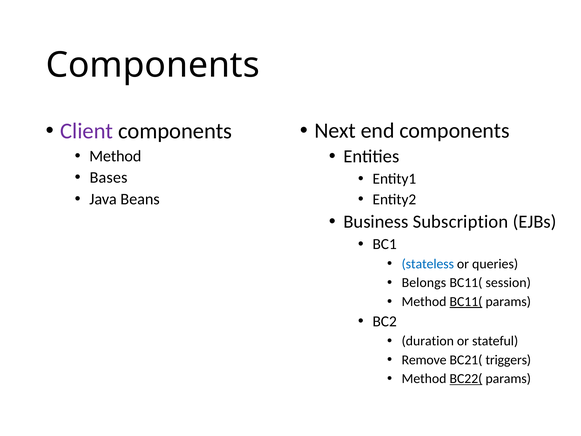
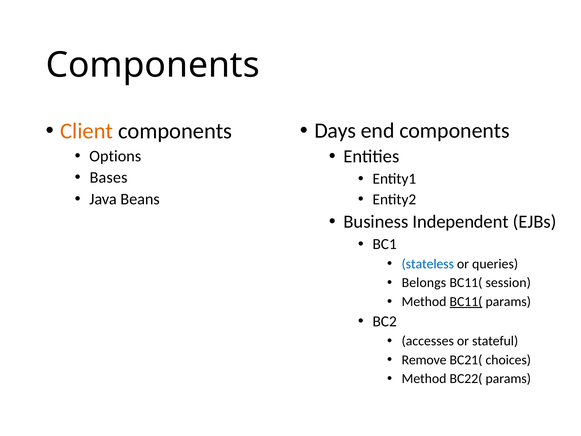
Client colour: purple -> orange
Next: Next -> Days
Method at (115, 156): Method -> Options
Subscription: Subscription -> Independent
duration: duration -> accesses
triggers: triggers -> choices
BC22( underline: present -> none
